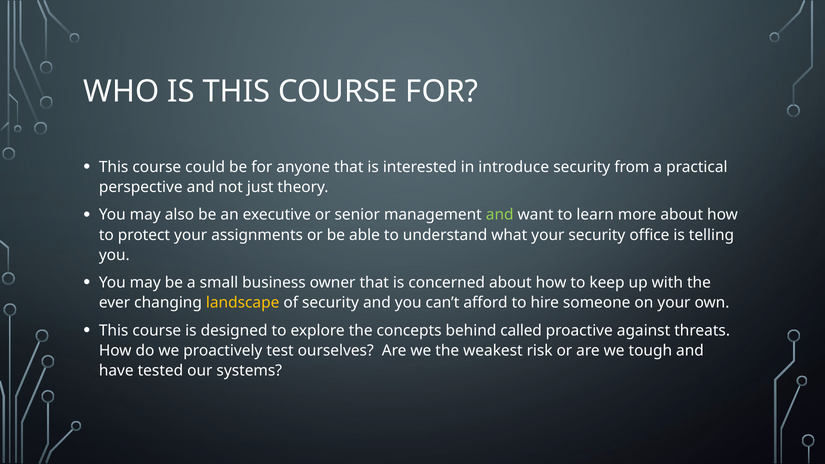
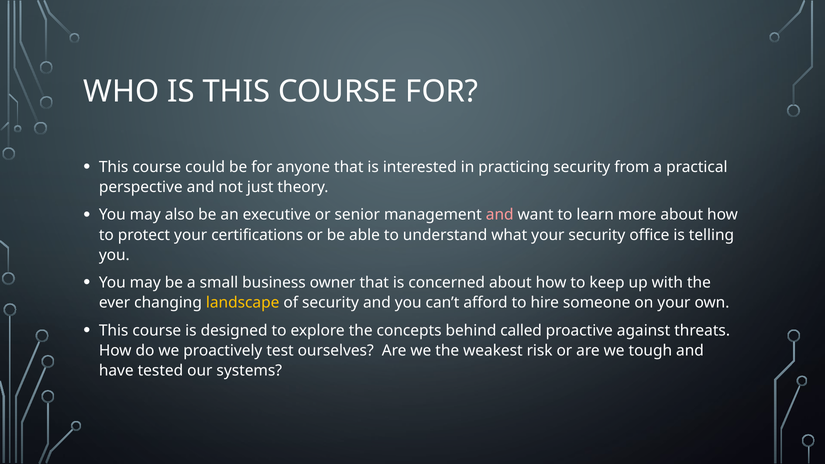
introduce: introduce -> practicing
and at (500, 215) colour: light green -> pink
assignments: assignments -> certifications
